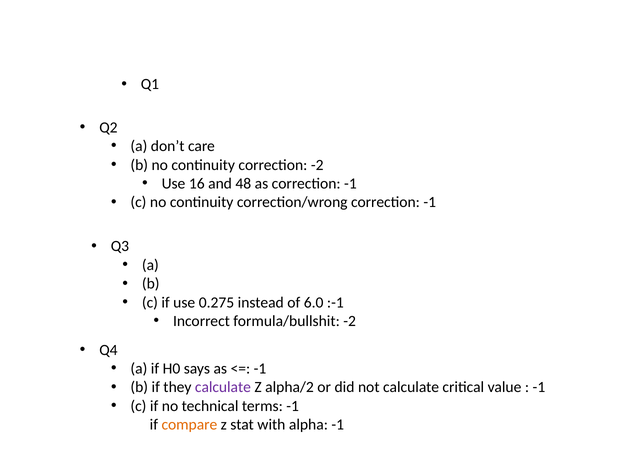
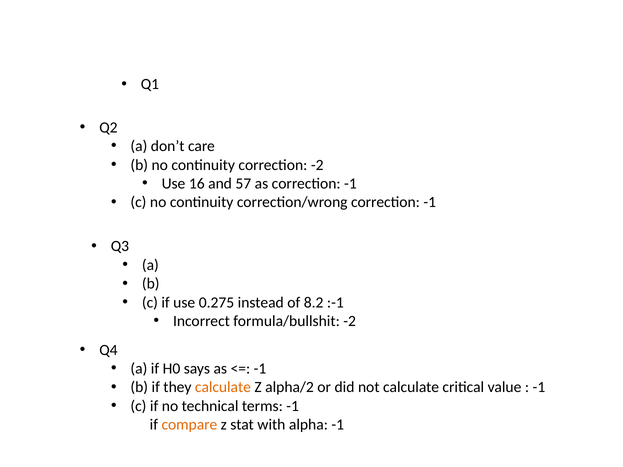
48: 48 -> 57
6.0: 6.0 -> 8.2
calculate at (223, 387) colour: purple -> orange
